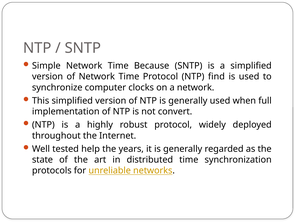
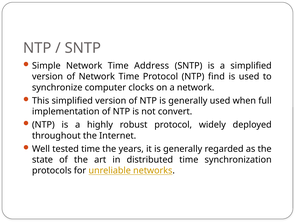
Because: Because -> Address
tested help: help -> time
